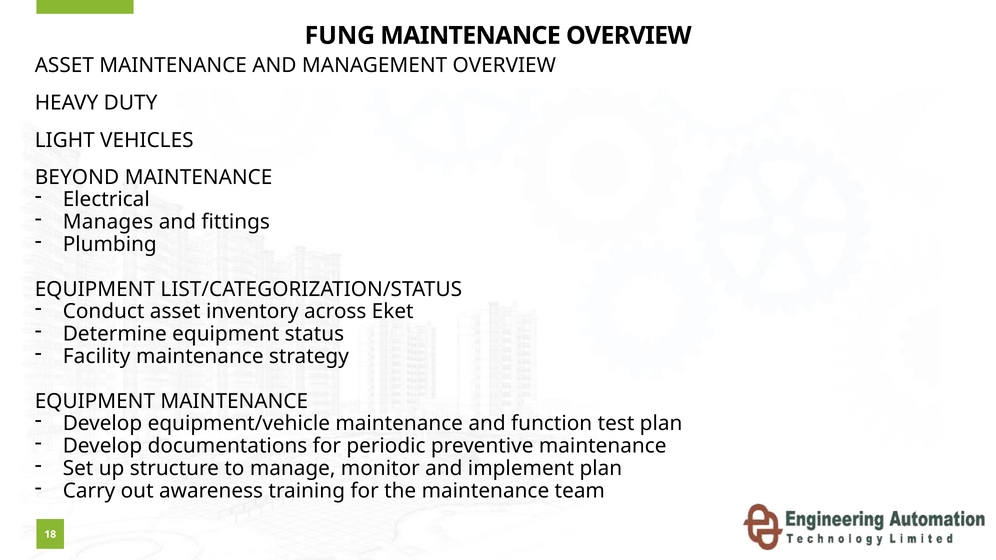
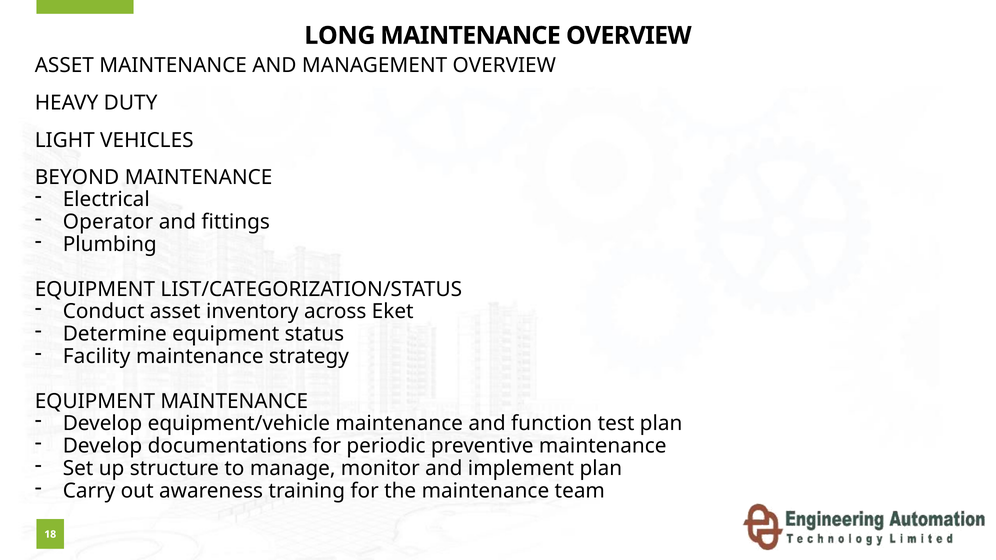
FUNG: FUNG -> LONG
Manages: Manages -> Operator
